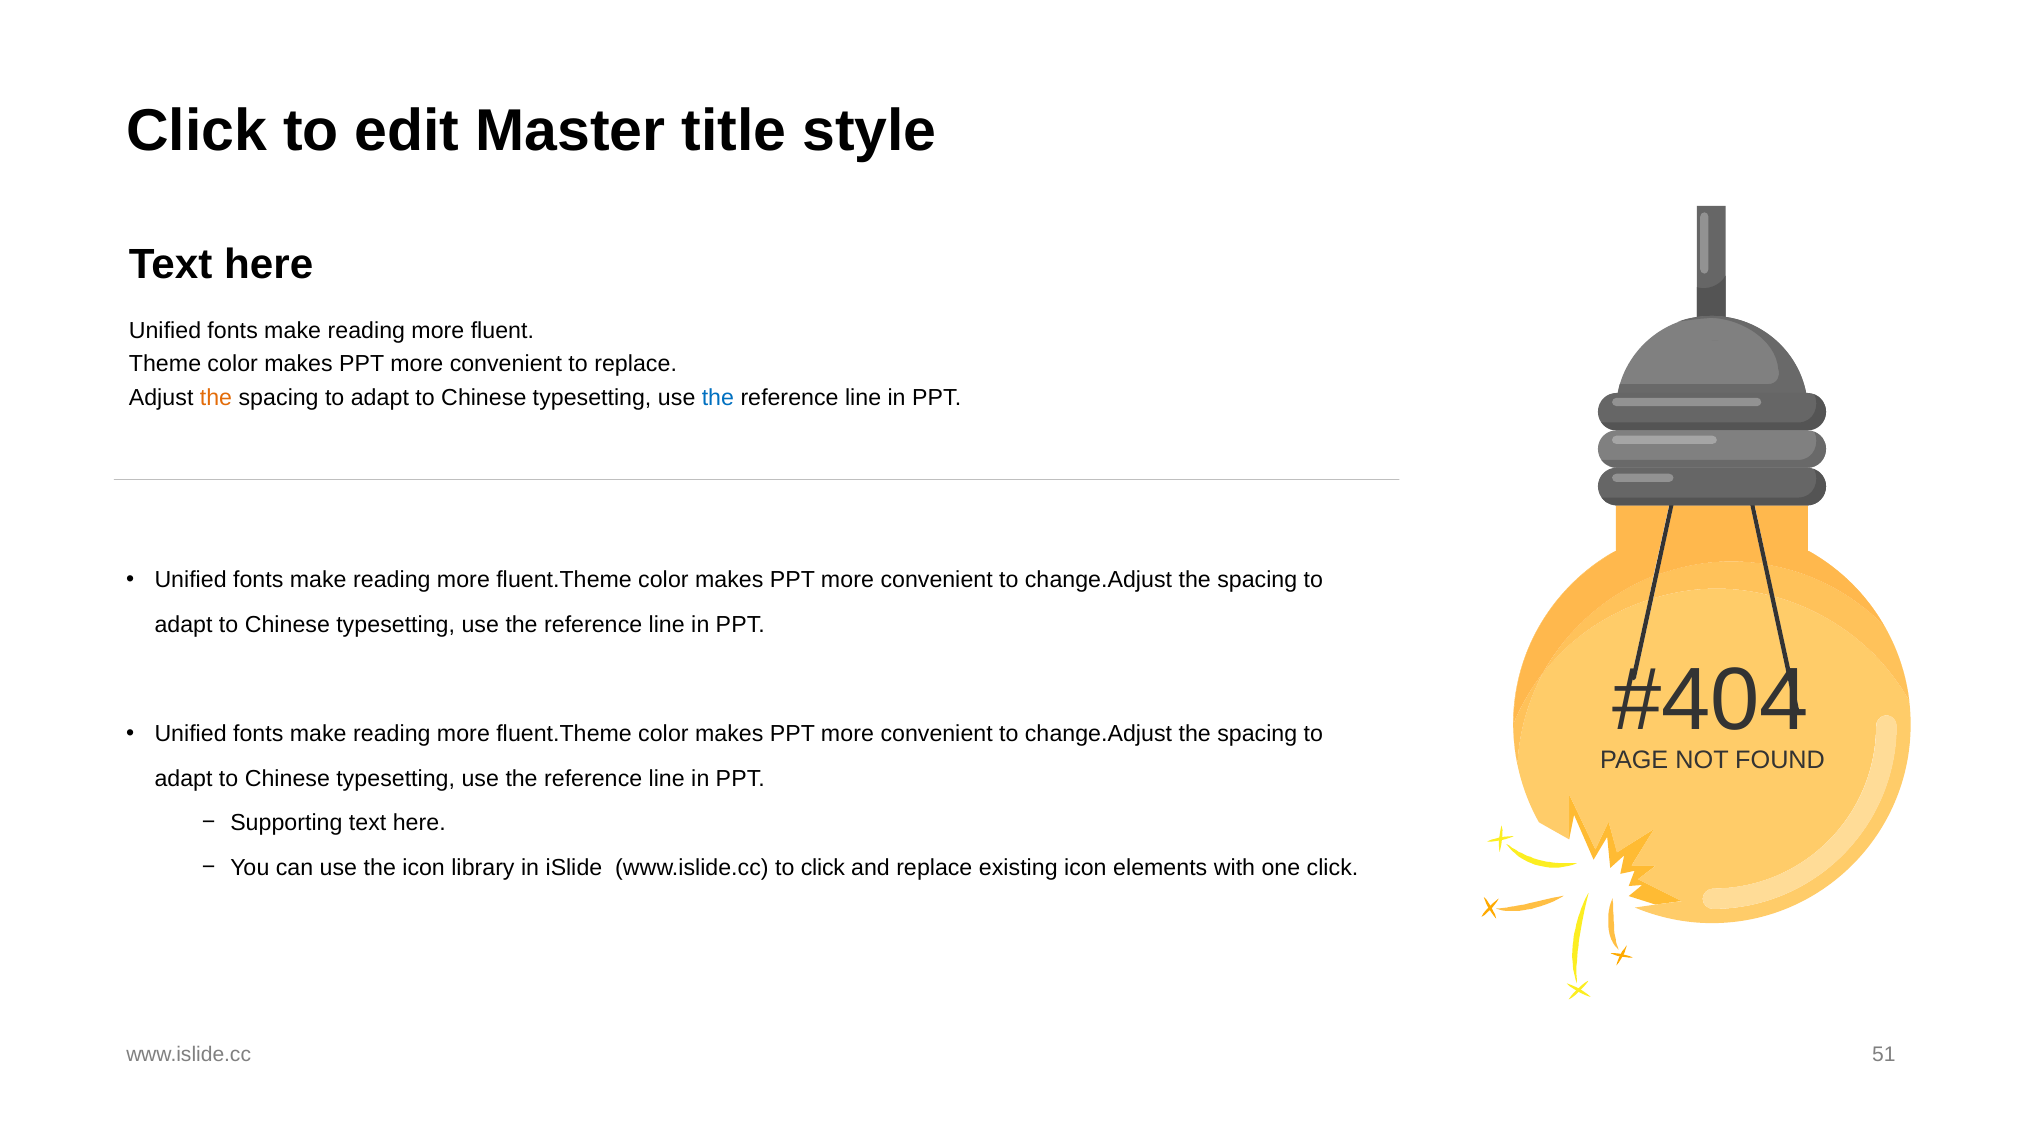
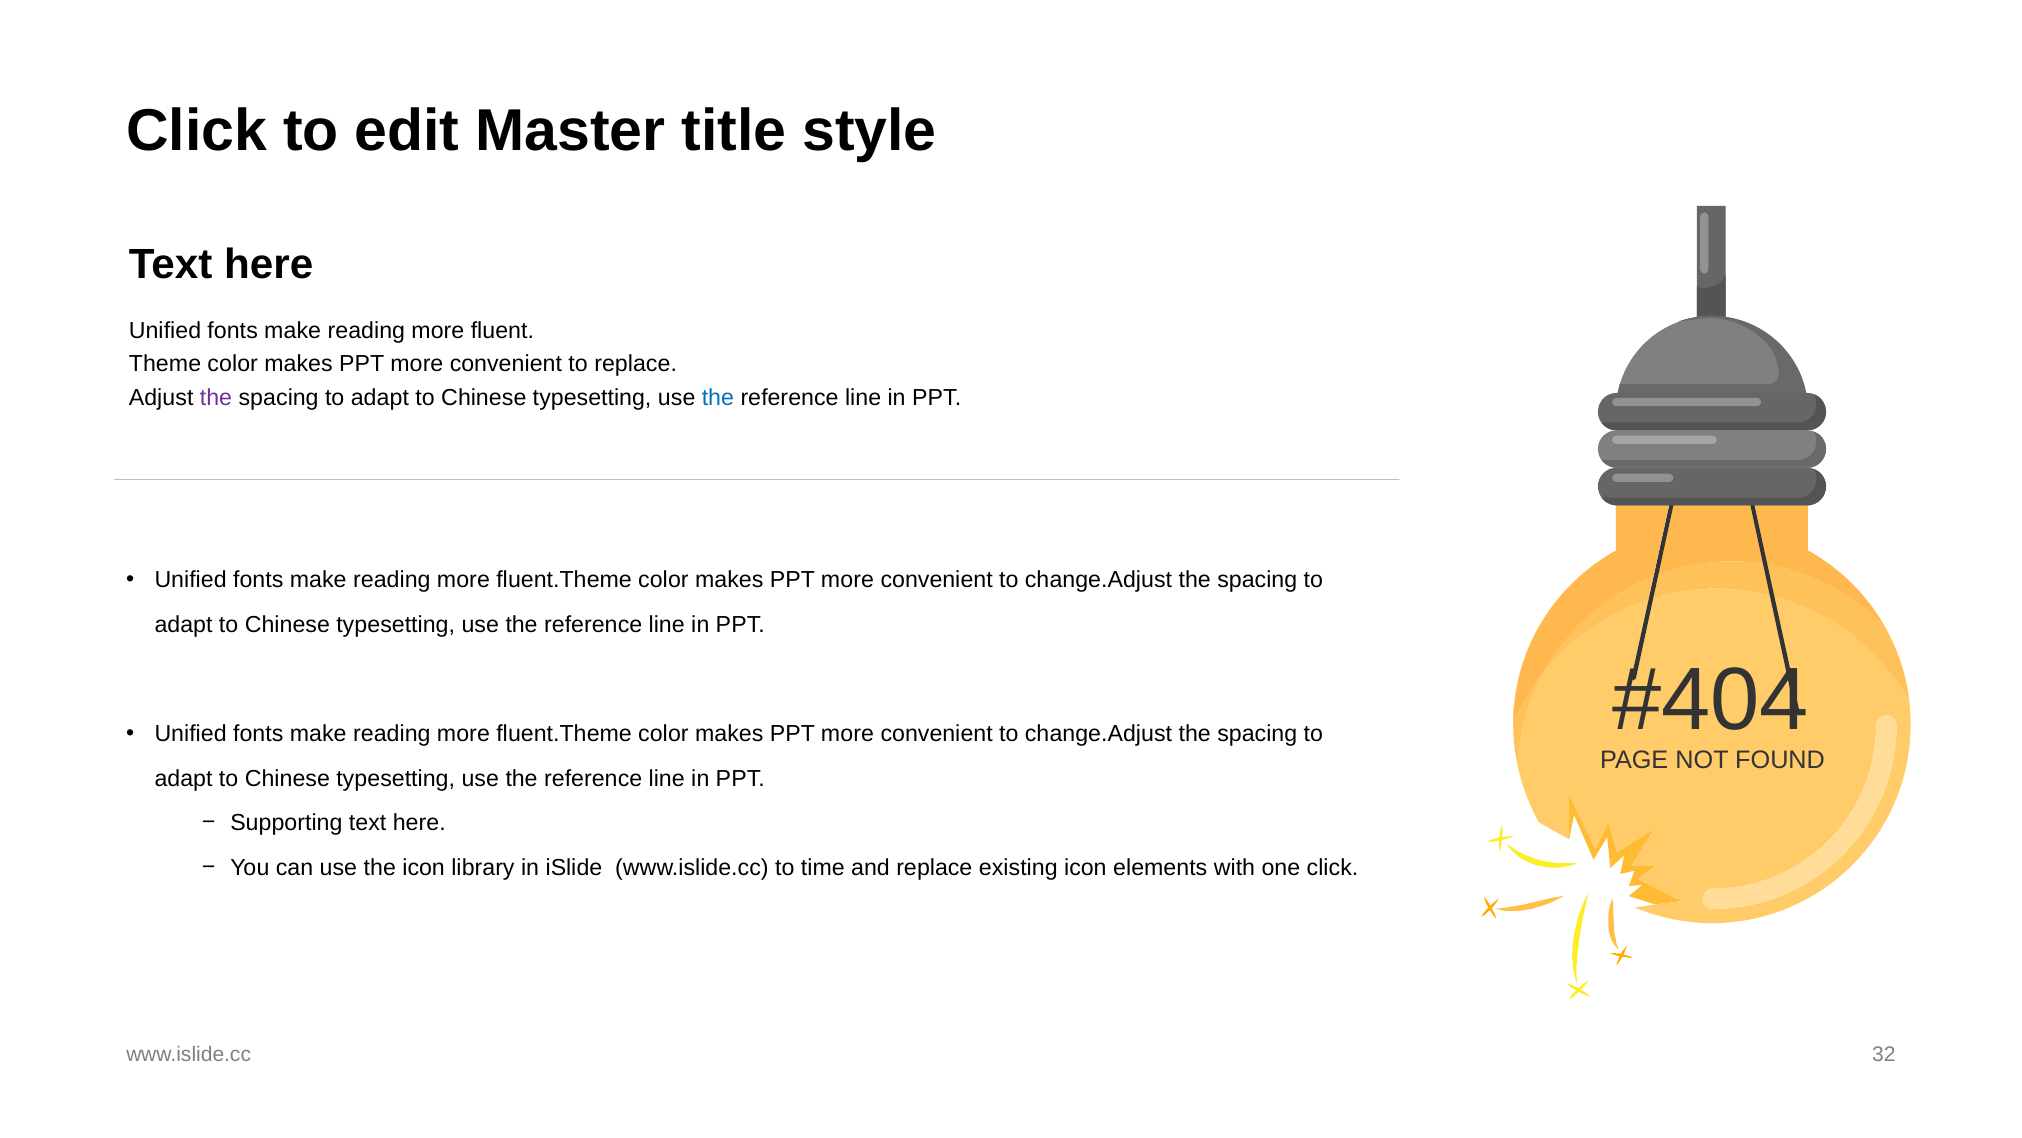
the at (216, 397) colour: orange -> purple
to click: click -> time
51: 51 -> 32
